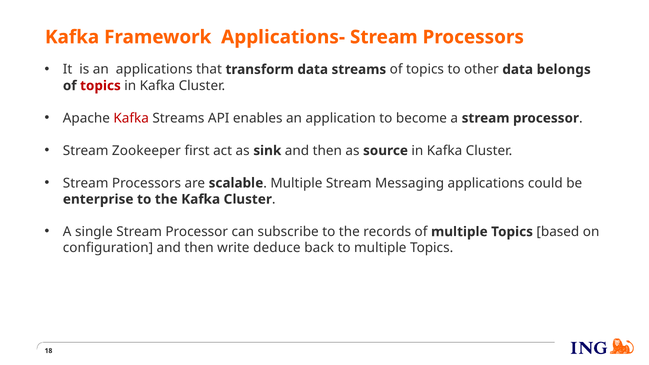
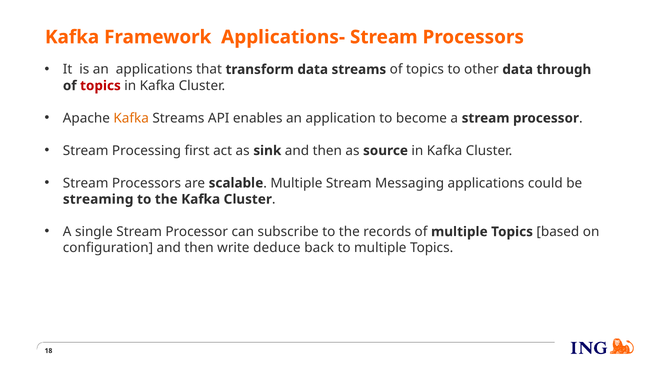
belongs: belongs -> through
Kafka at (131, 118) colour: red -> orange
Zookeeper: Zookeeper -> Processing
enterprise: enterprise -> streaming
